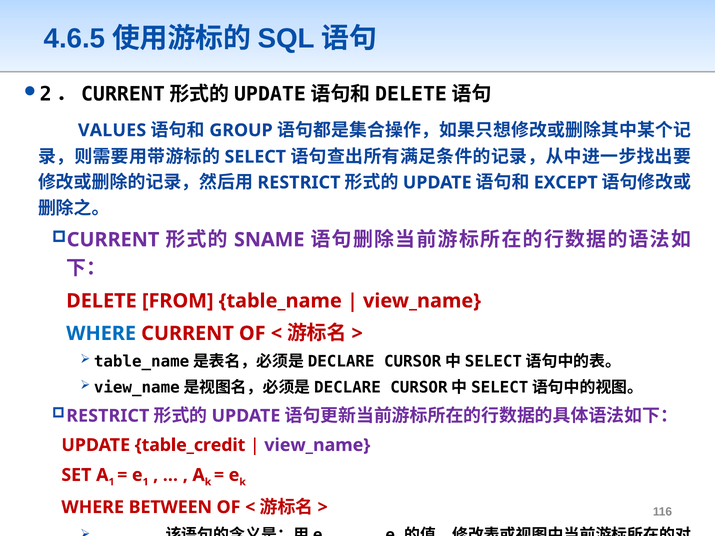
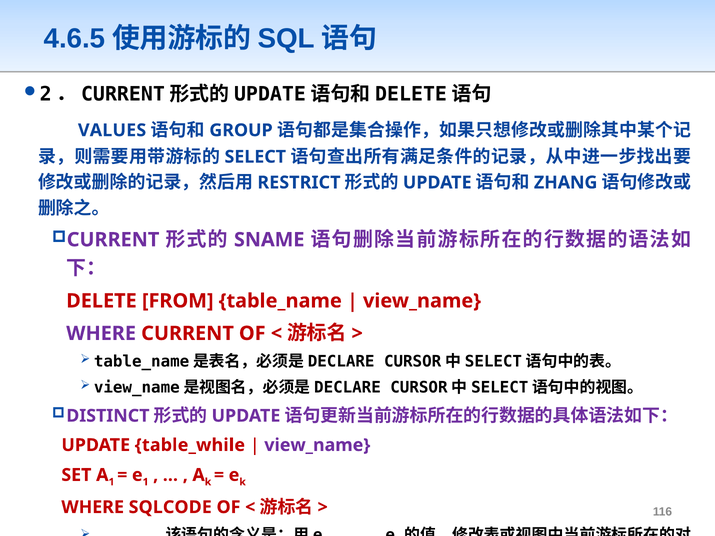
EXCEPT: EXCEPT -> ZHANG
WHERE at (101, 334) colour: blue -> purple
RESTRICT at (108, 416): RESTRICT -> DISTINCT
table_credit: table_credit -> table_while
BETWEEN: BETWEEN -> SQLCODE
